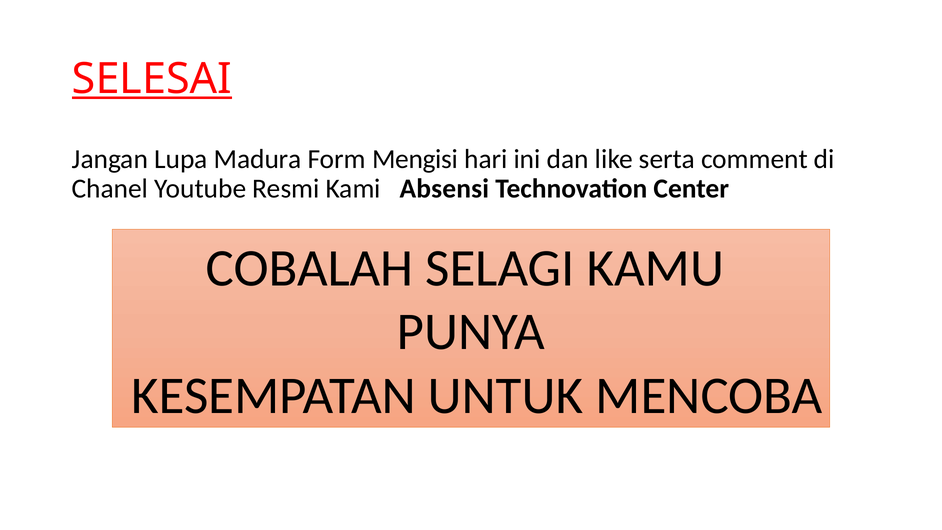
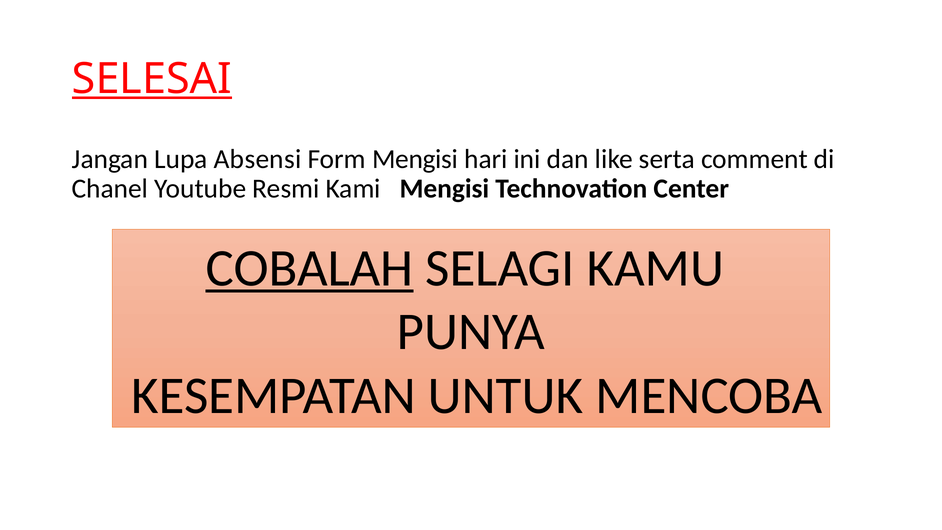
Madura: Madura -> Absensi
Kami Absensi: Absensi -> Mengisi
COBALAH underline: none -> present
